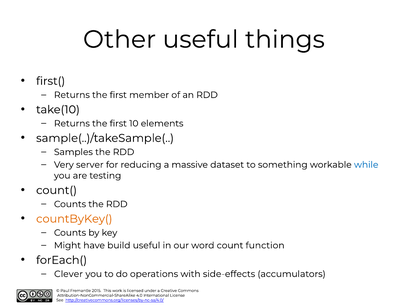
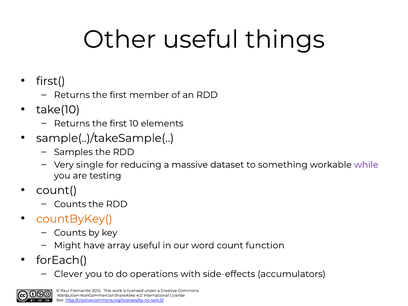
server: server -> single
while colour: blue -> purple
build: build -> array
